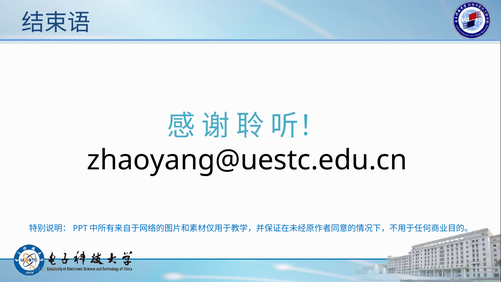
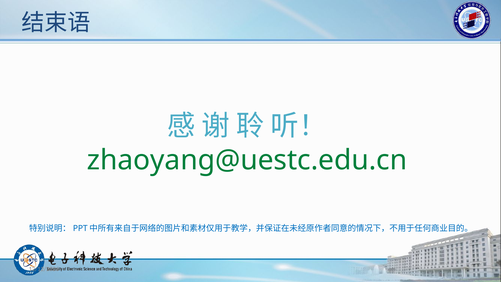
zhaoyang@uestc.edu.cn colour: black -> green
